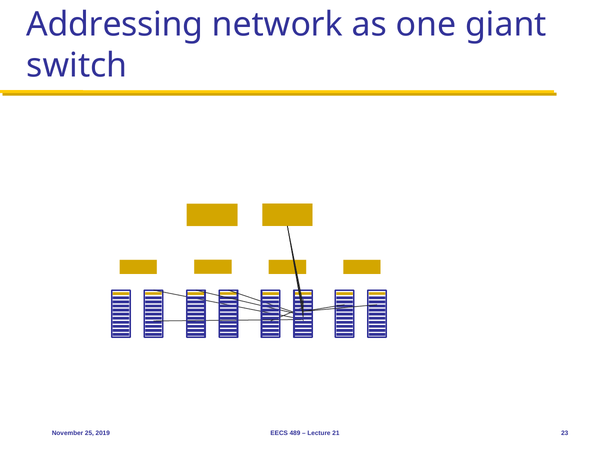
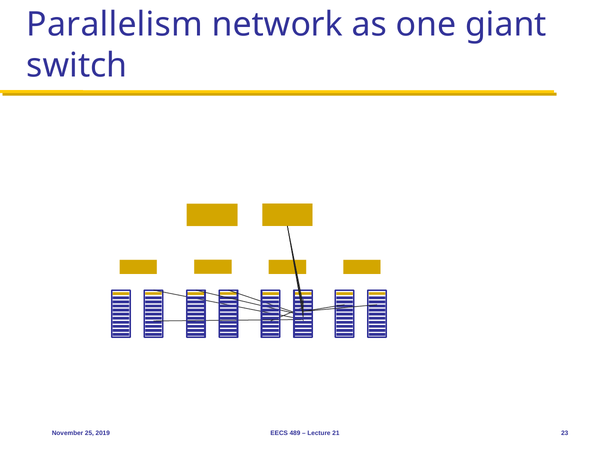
Addressing: Addressing -> Parallelism
